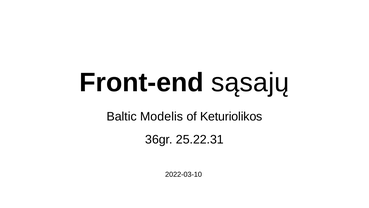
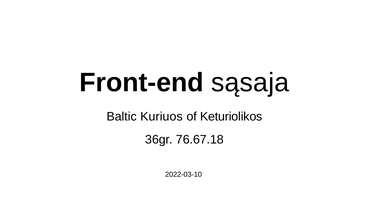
sąsajų: sąsajų -> sąsaja
Modelis: Modelis -> Kuriuos
25.22.31: 25.22.31 -> 76.67.18
